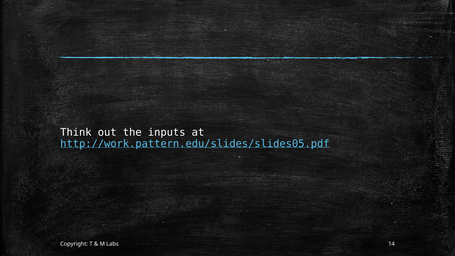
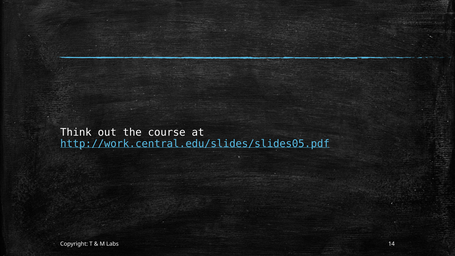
inputs: inputs -> course
http://work.pattern.edu/slides/slides05.pdf: http://work.pattern.edu/slides/slides05.pdf -> http://work.central.edu/slides/slides05.pdf
